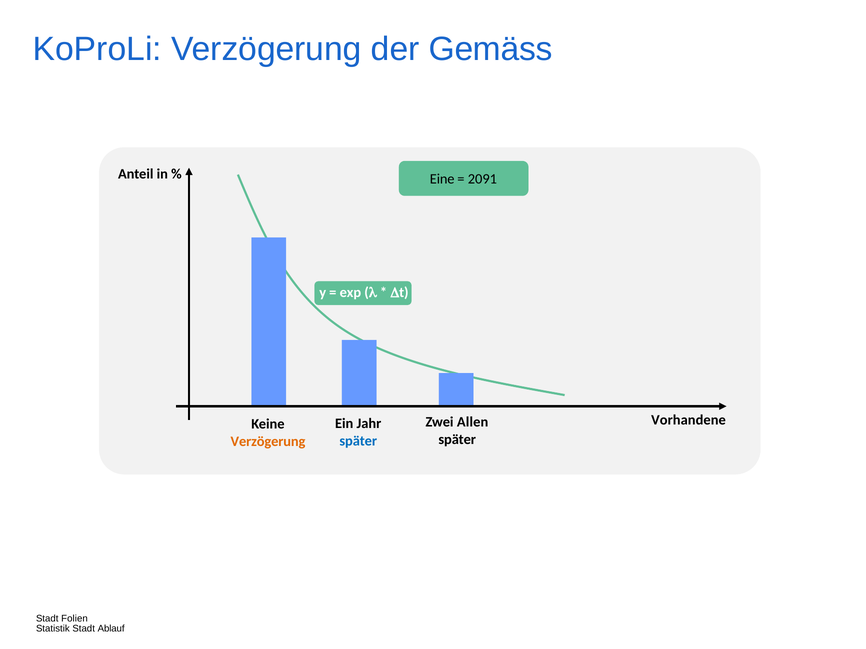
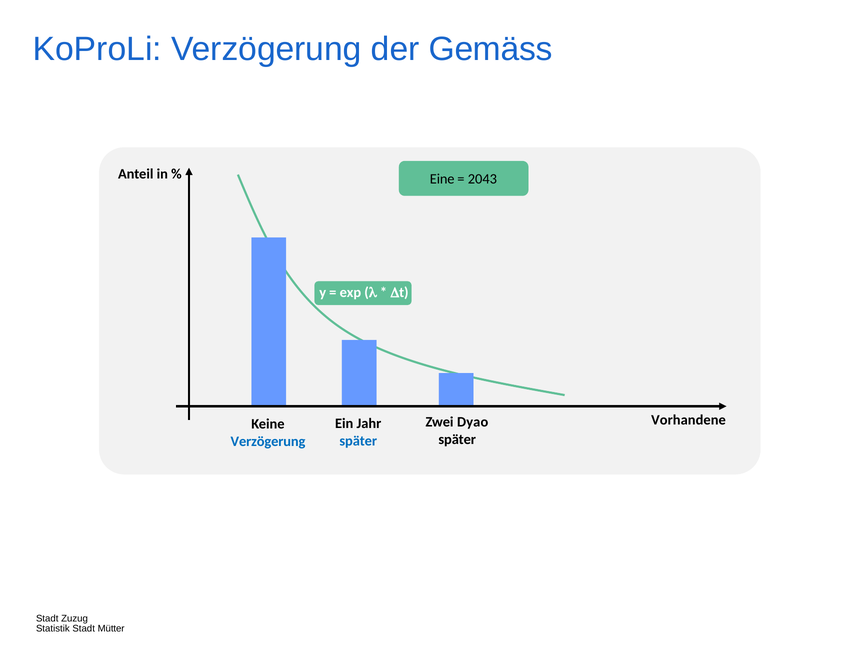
2091: 2091 -> 2043
Allen: Allen -> Dyao
Verzögerung at (268, 442) colour: orange -> blue
Folien: Folien -> Zuzug
Ablauf: Ablauf -> Mütter
